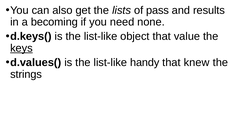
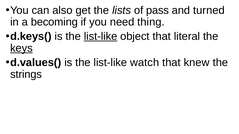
results: results -> turned
none: none -> thing
list-like at (101, 36) underline: none -> present
value: value -> literal
handy: handy -> watch
